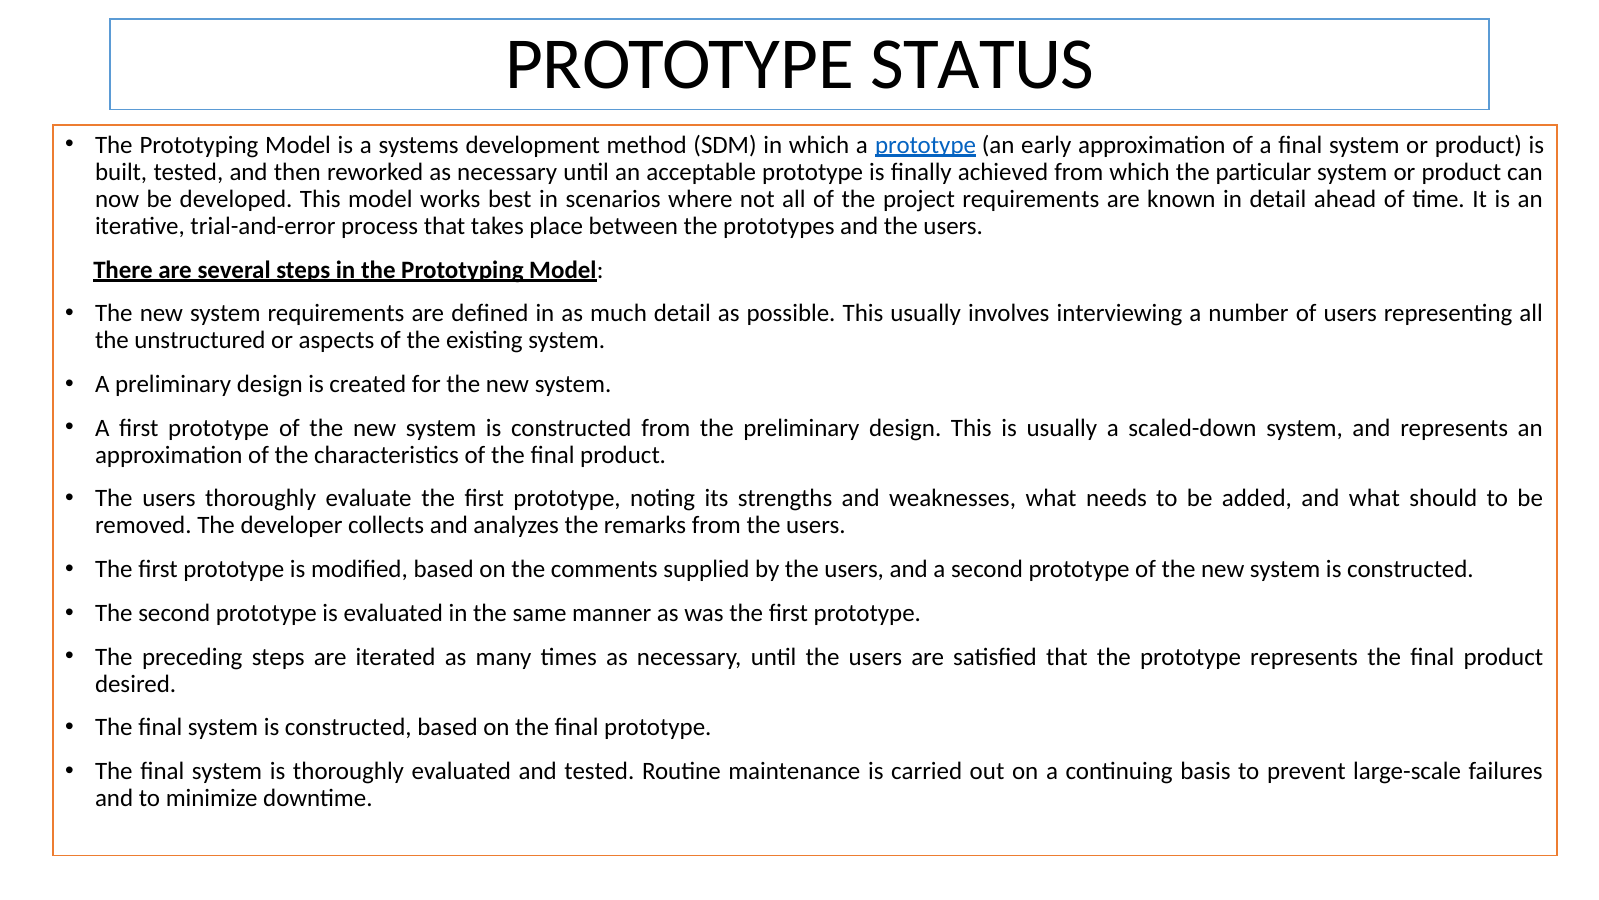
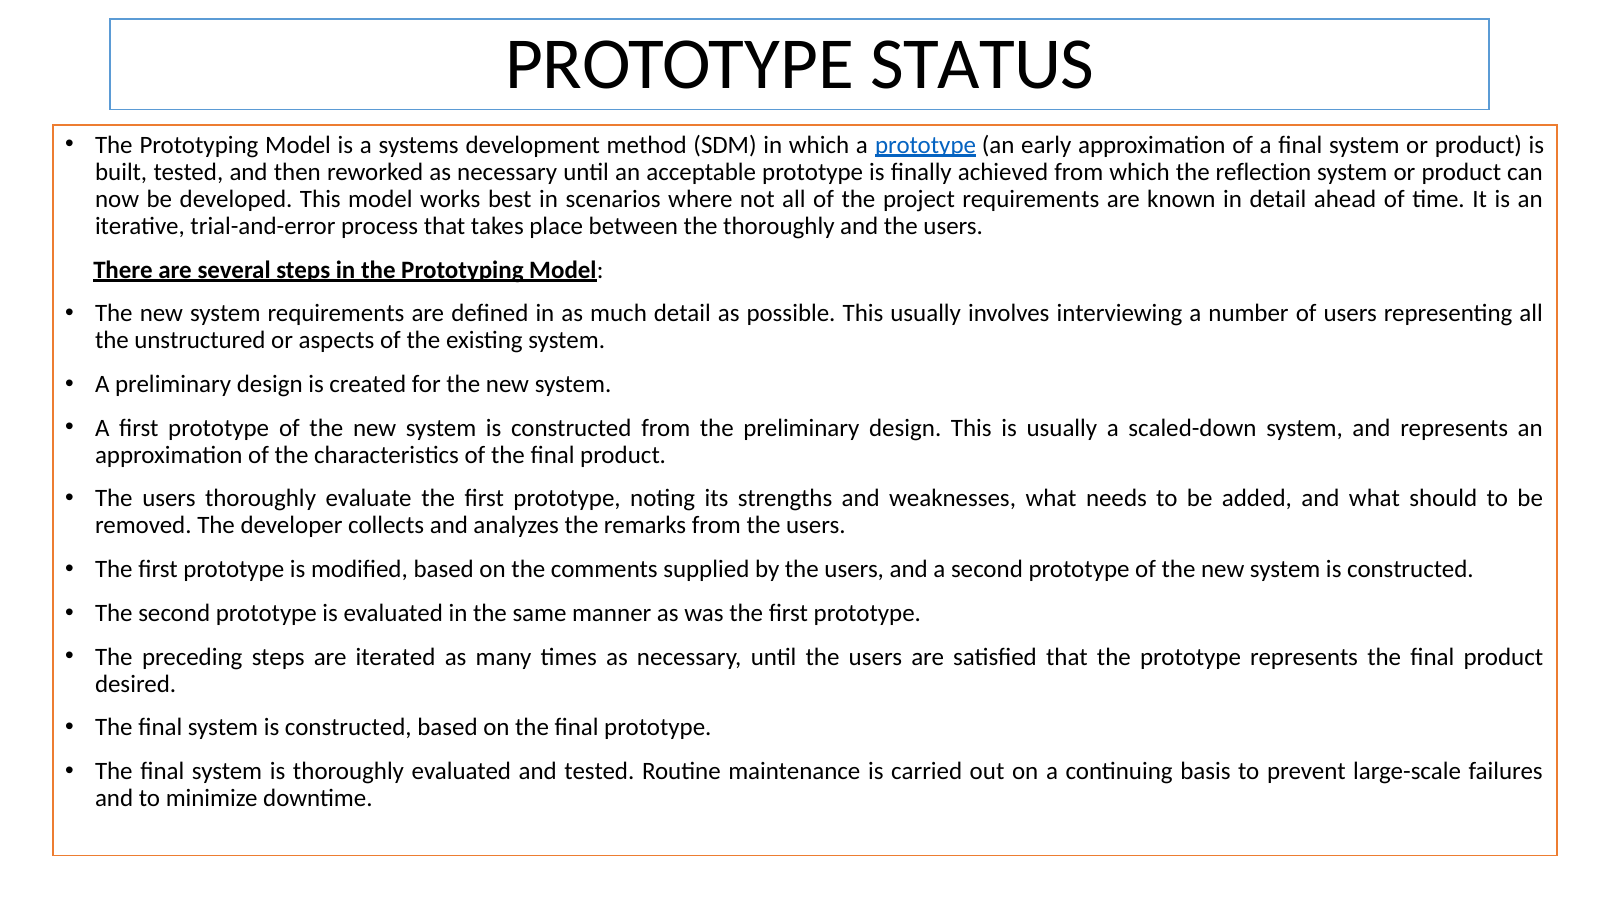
particular: particular -> reflection
the prototypes: prototypes -> thoroughly
